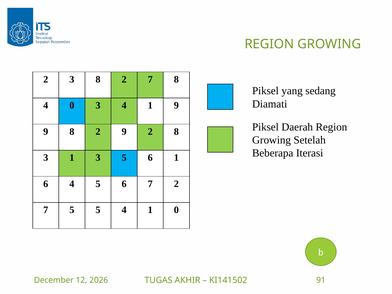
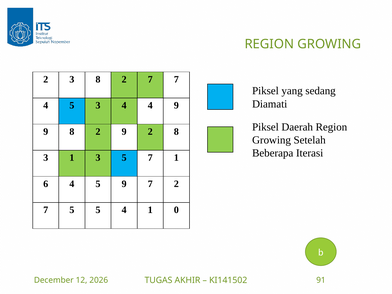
7 8: 8 -> 7
0 at (72, 105): 0 -> 5
3 4 1: 1 -> 4
3 5 6: 6 -> 7
4 5 6: 6 -> 9
